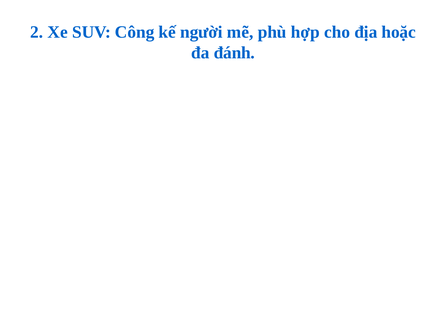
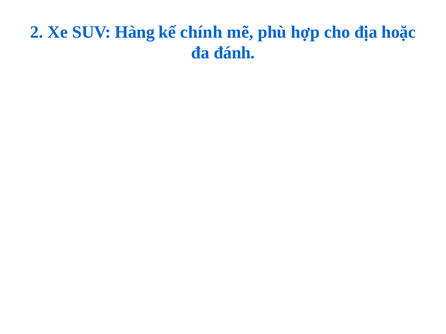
Công: Công -> Hàng
người: người -> chính
